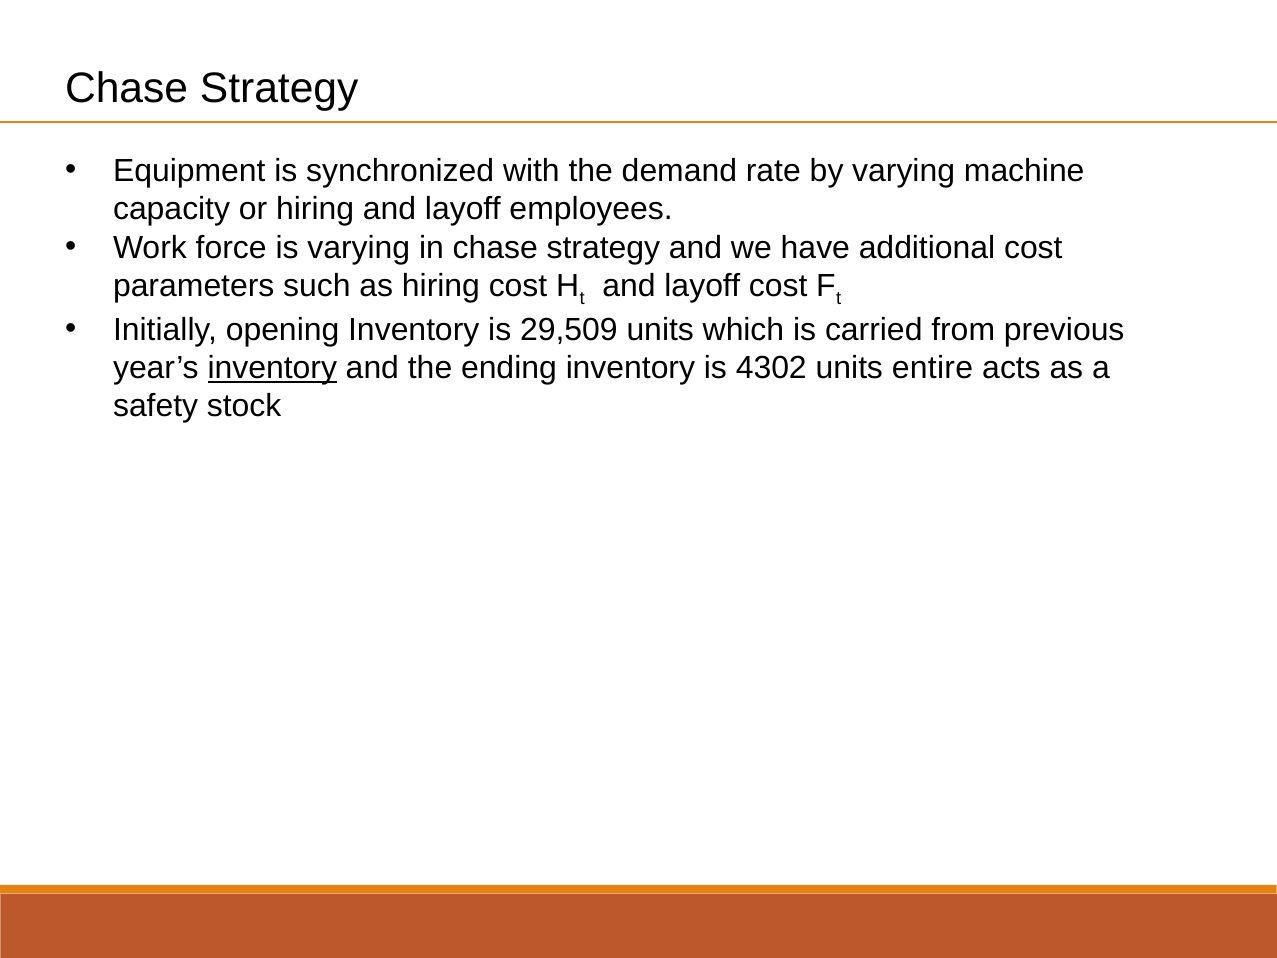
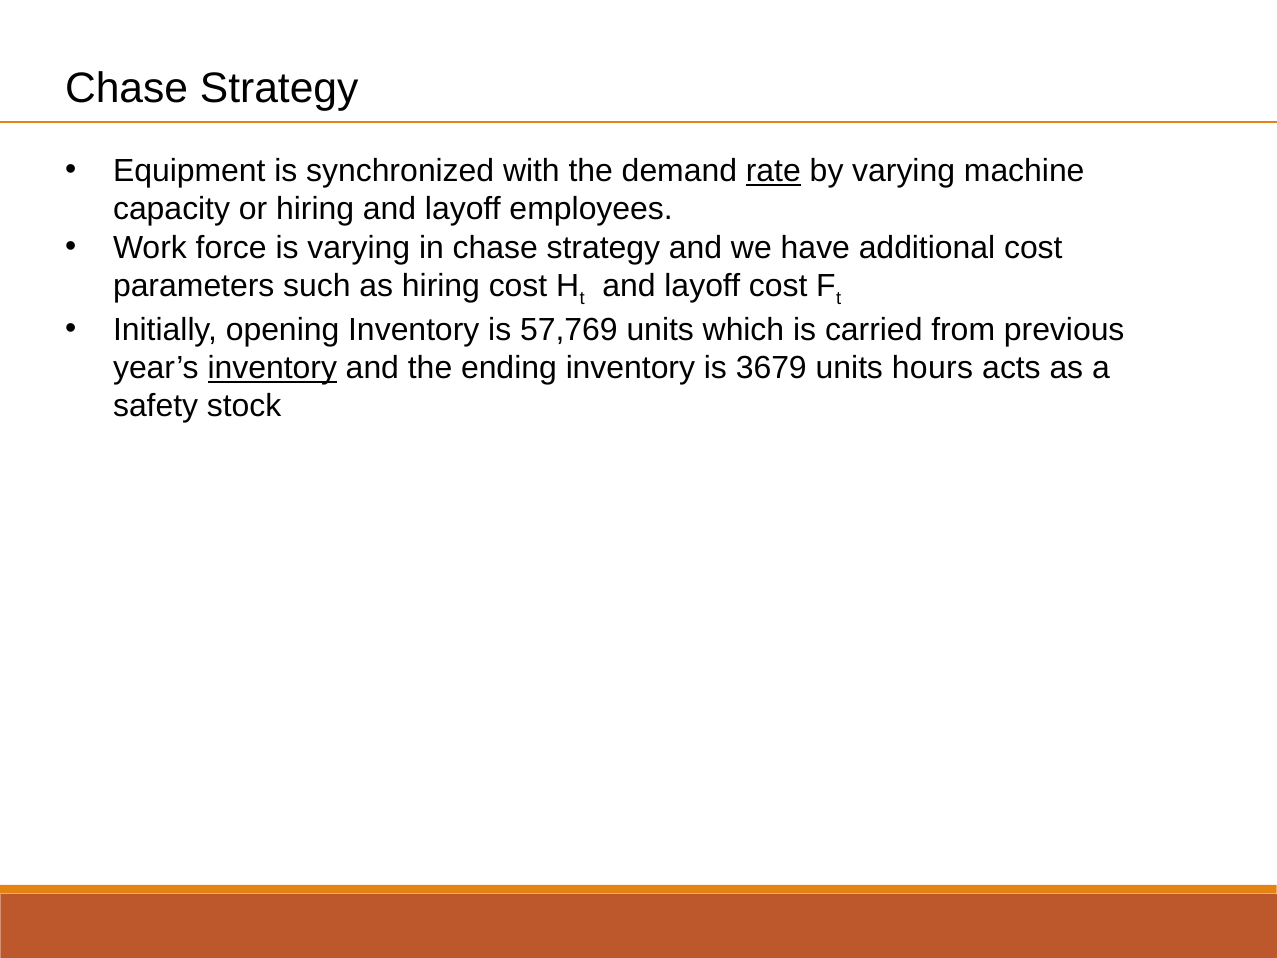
rate underline: none -> present
29,509: 29,509 -> 57,769
4302: 4302 -> 3679
entire: entire -> hours
